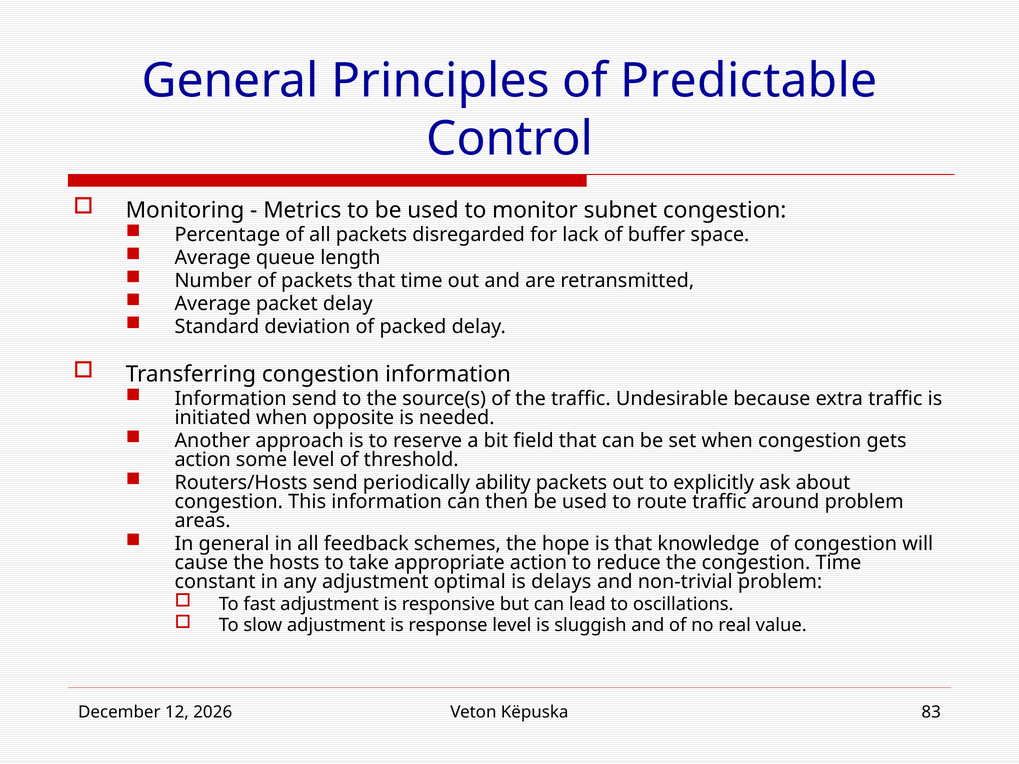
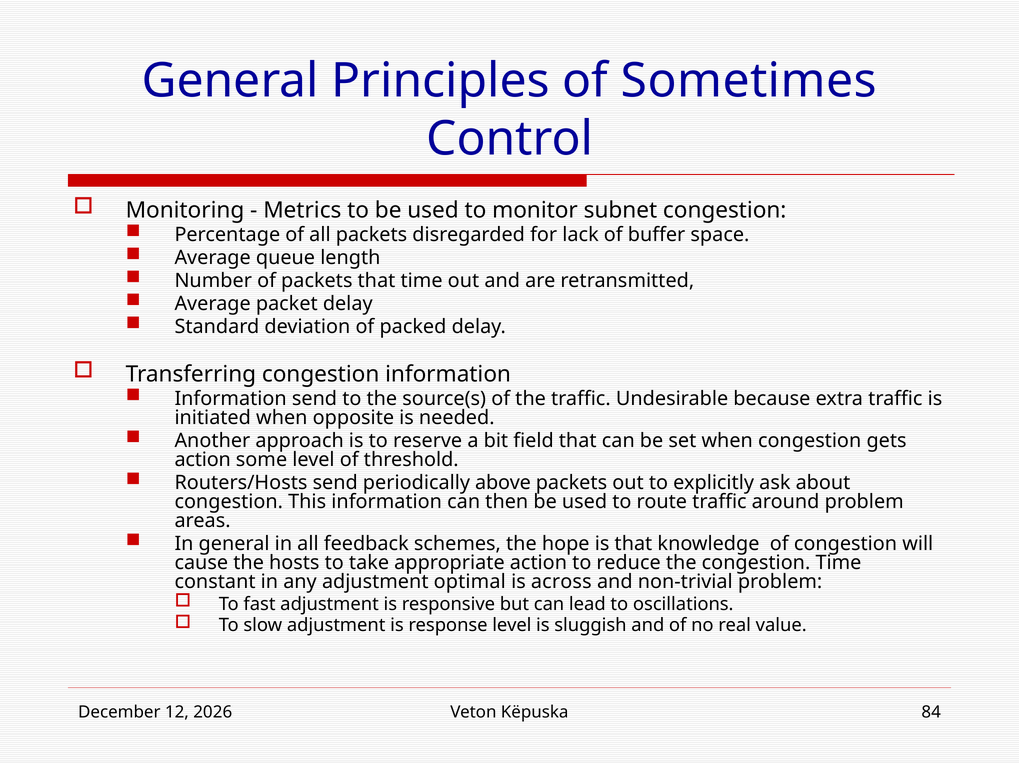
Predictable: Predictable -> Sometimes
ability: ability -> above
delays: delays -> across
83: 83 -> 84
